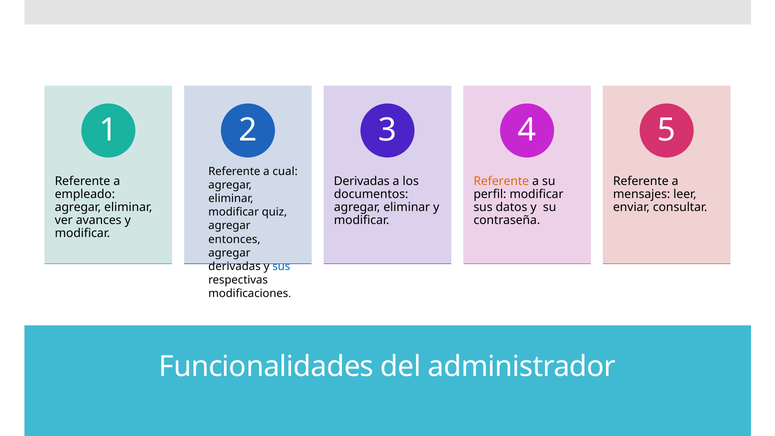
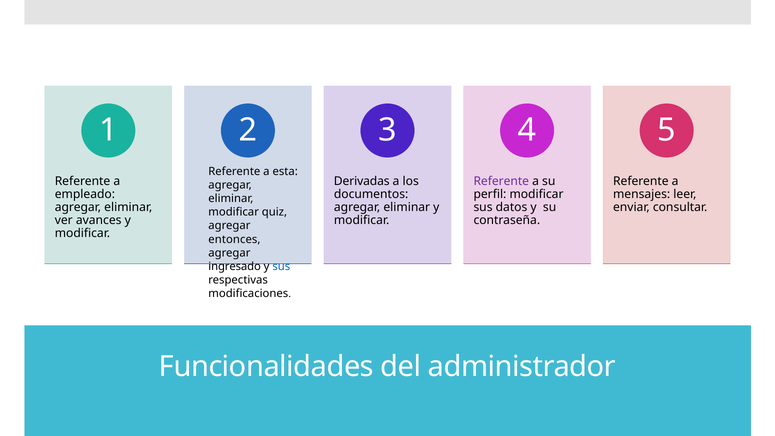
cual: cual -> esta
Referente at (501, 181) colour: orange -> purple
derivadas at (235, 266): derivadas -> ingresado
